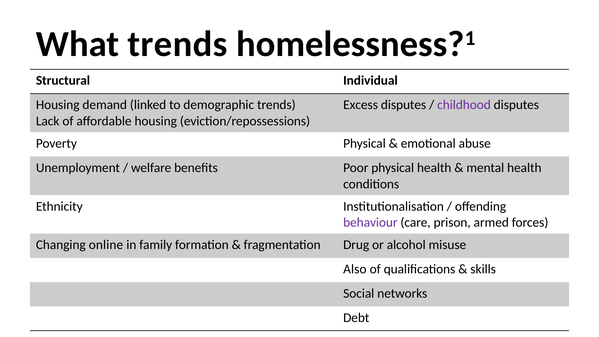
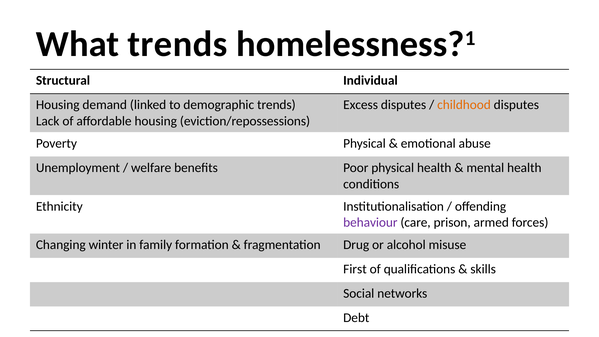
childhood colour: purple -> orange
online: online -> winter
Also: Also -> First
